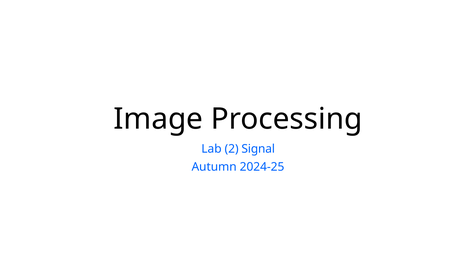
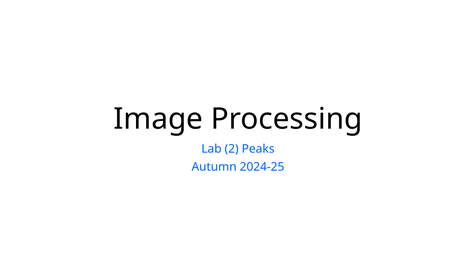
Signal: Signal -> Peaks
